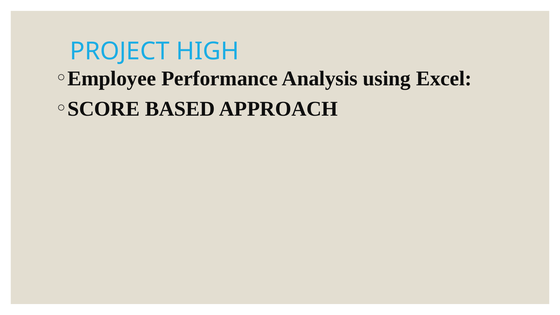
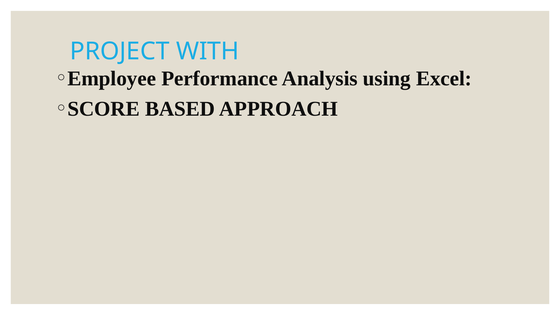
HIGH: HIGH -> WITH
